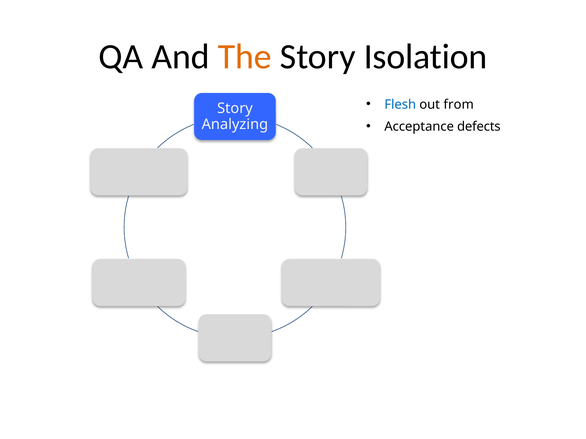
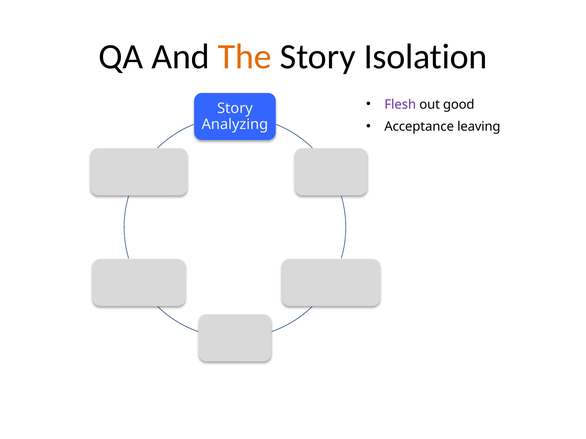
Flesh colour: blue -> purple
from: from -> good
defects: defects -> leaving
